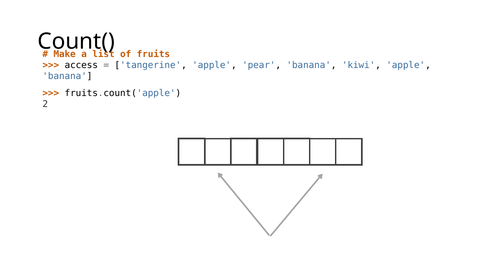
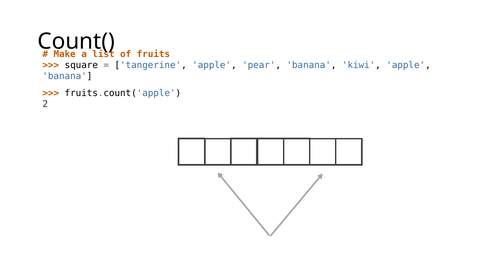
access: access -> square
